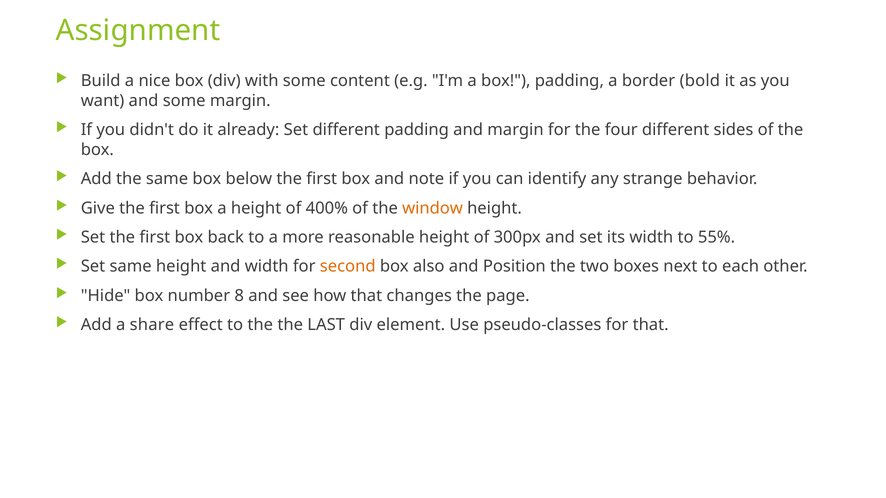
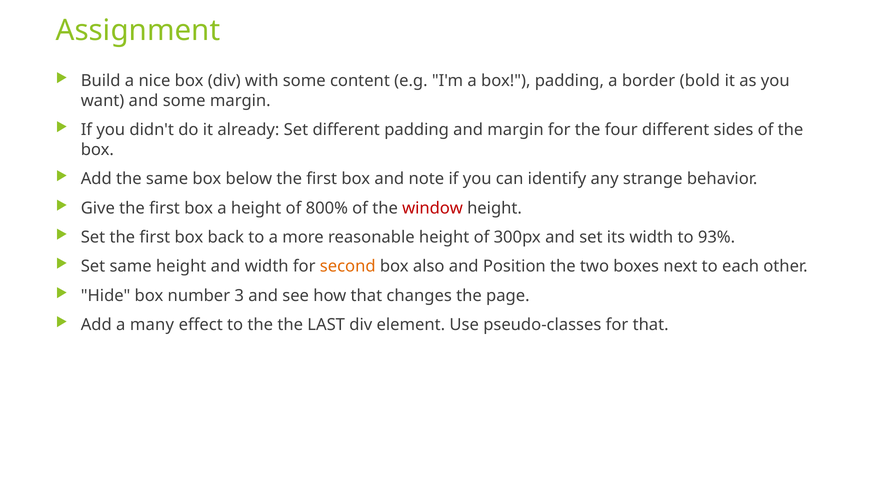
400%: 400% -> 800%
window colour: orange -> red
55%: 55% -> 93%
8: 8 -> 3
share: share -> many
